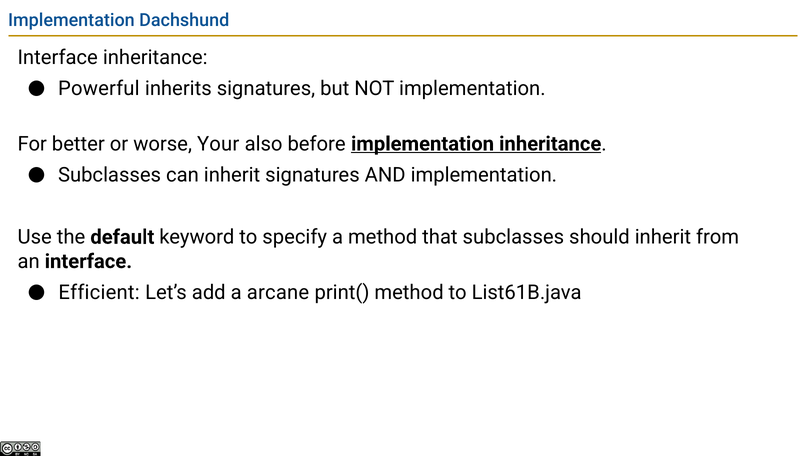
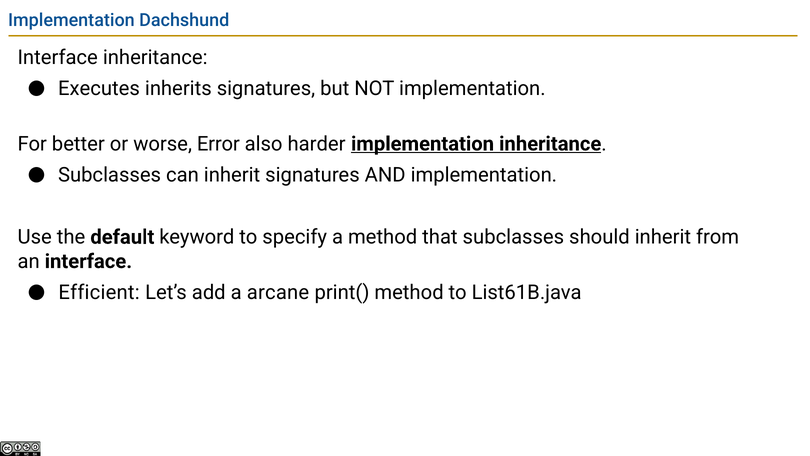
Powerful: Powerful -> Executes
Your: Your -> Error
before: before -> harder
